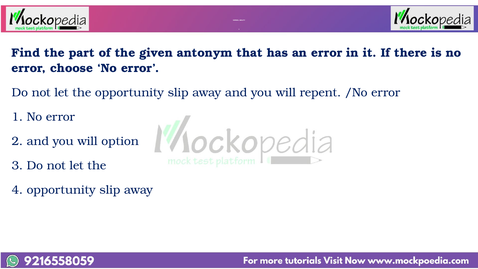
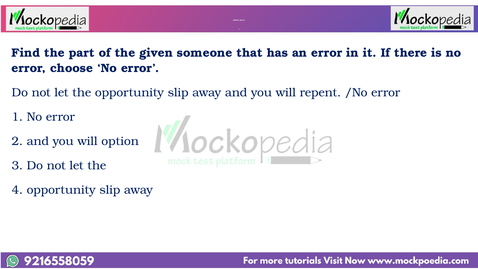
antonym: antonym -> someone
